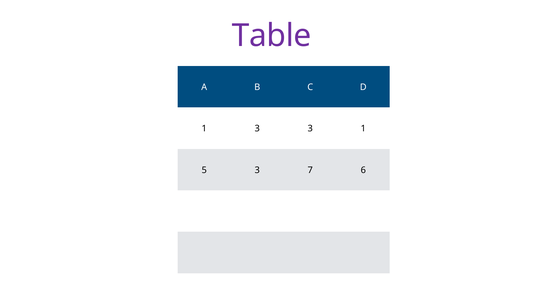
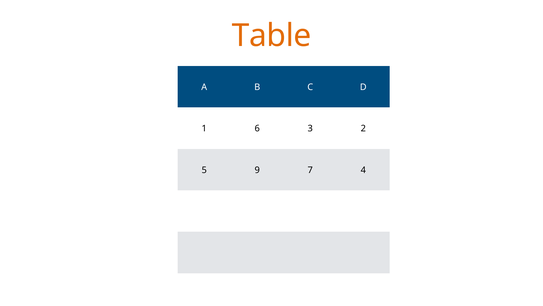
Table colour: purple -> orange
1 3: 3 -> 6
3 1: 1 -> 2
5 3: 3 -> 9
6: 6 -> 4
